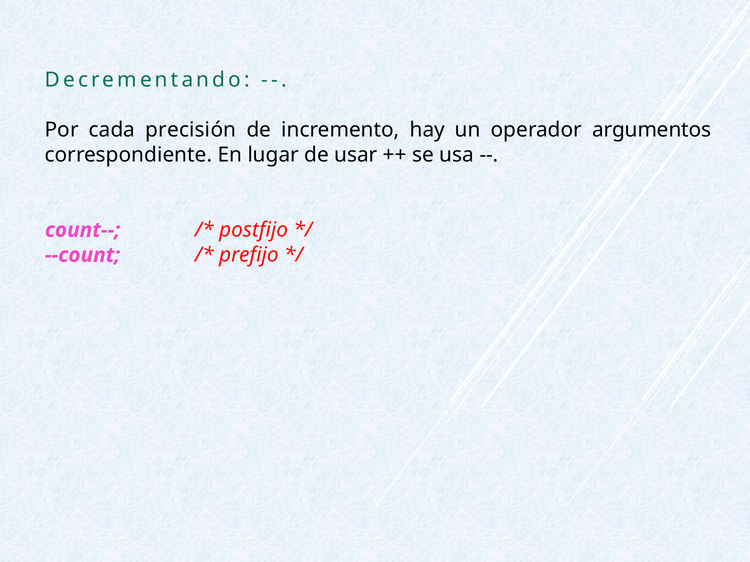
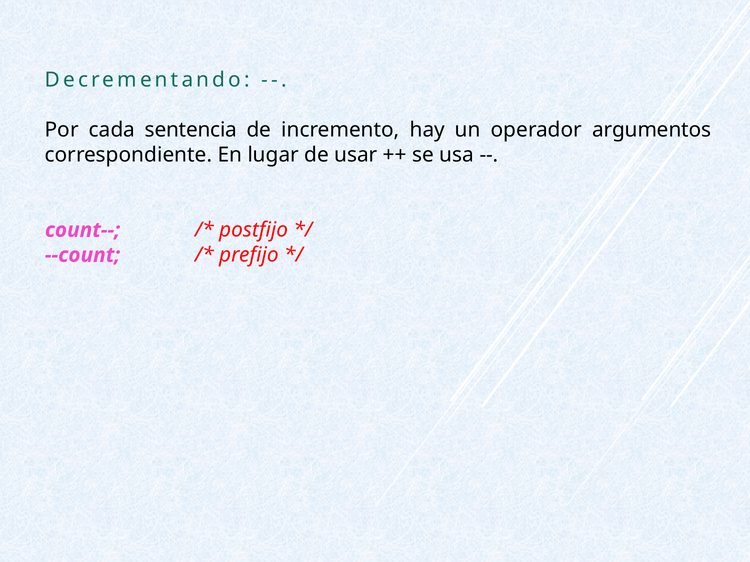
precisión: precisión -> sentencia
